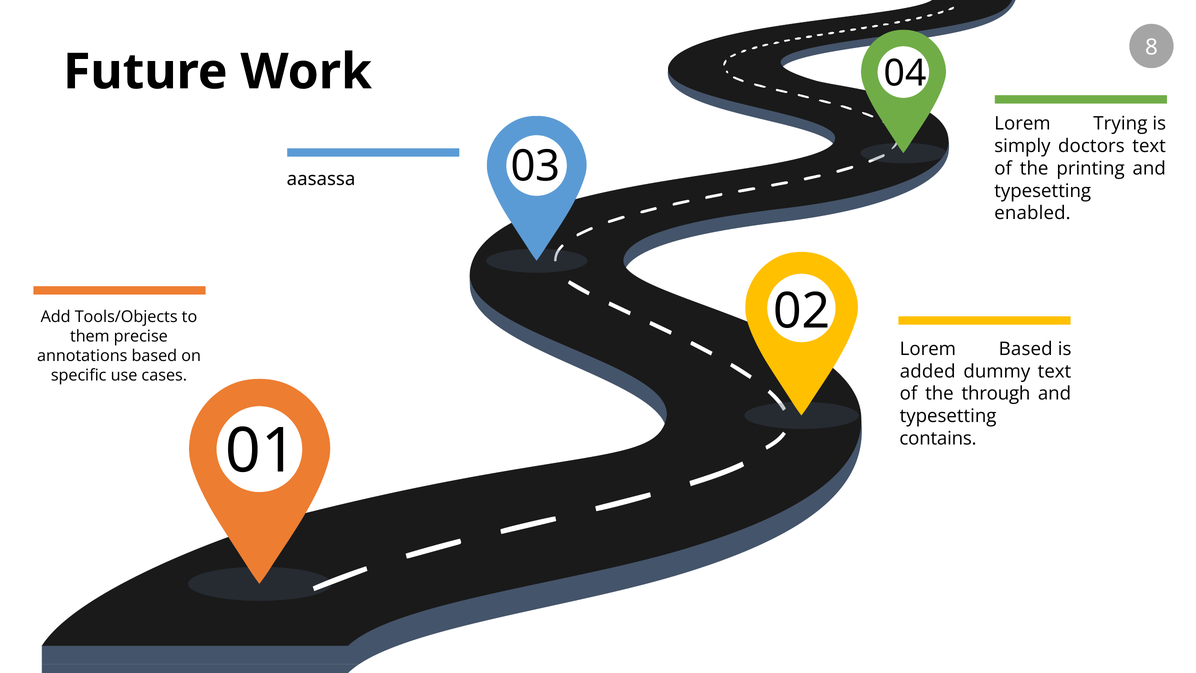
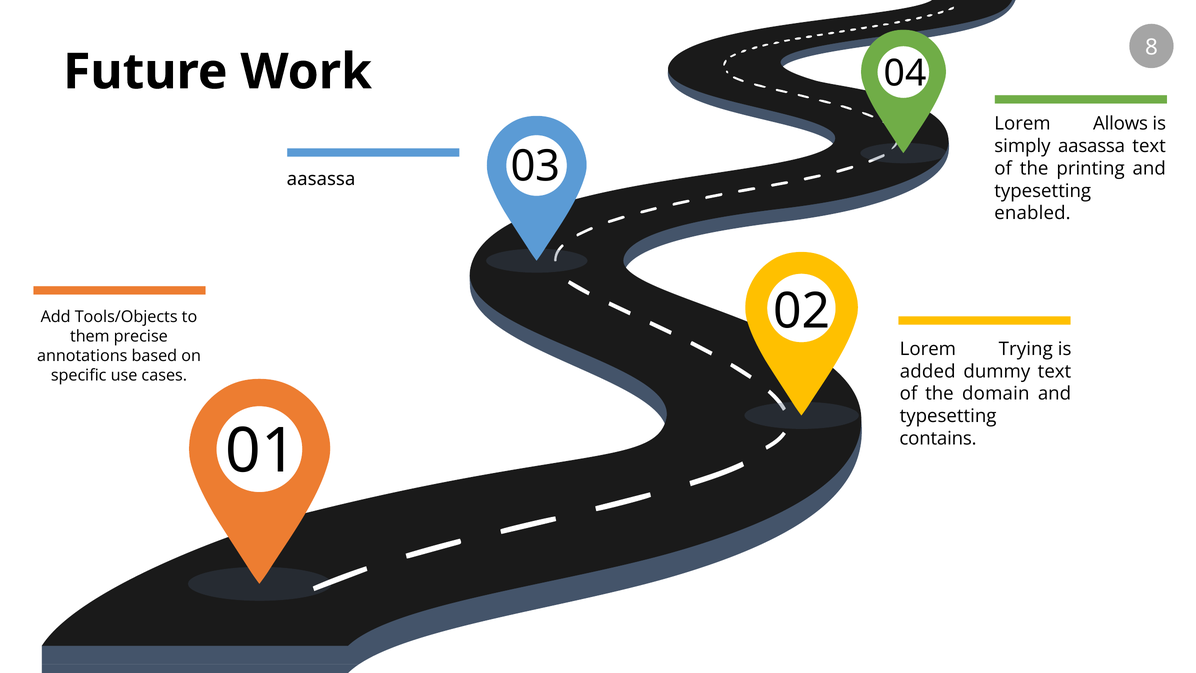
Trying: Trying -> Allows
simply doctors: doctors -> aasassa
Lorem Based: Based -> Trying
through: through -> domain
